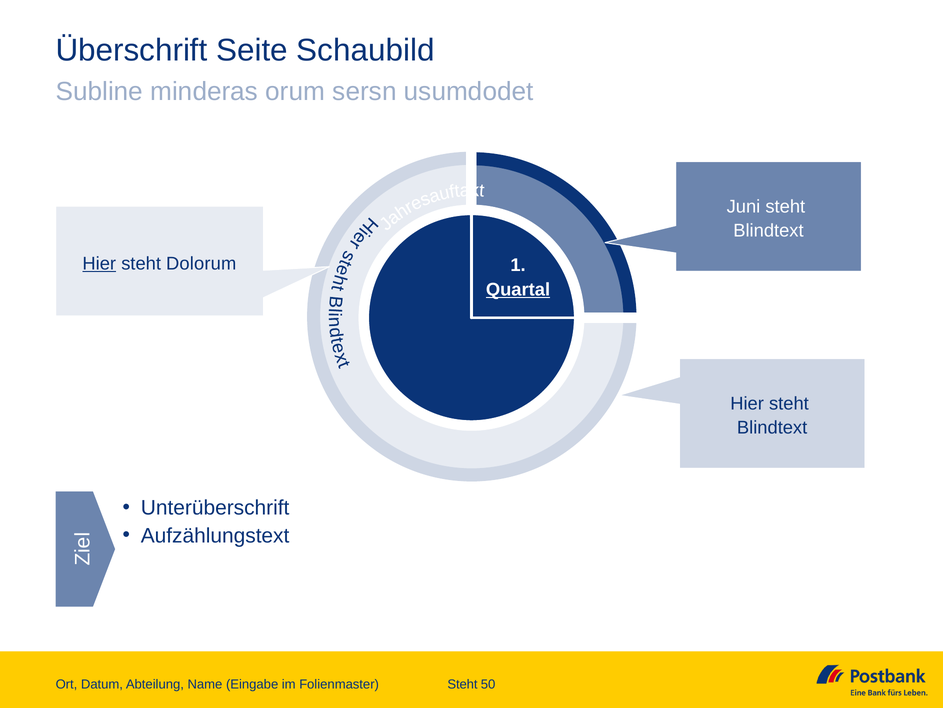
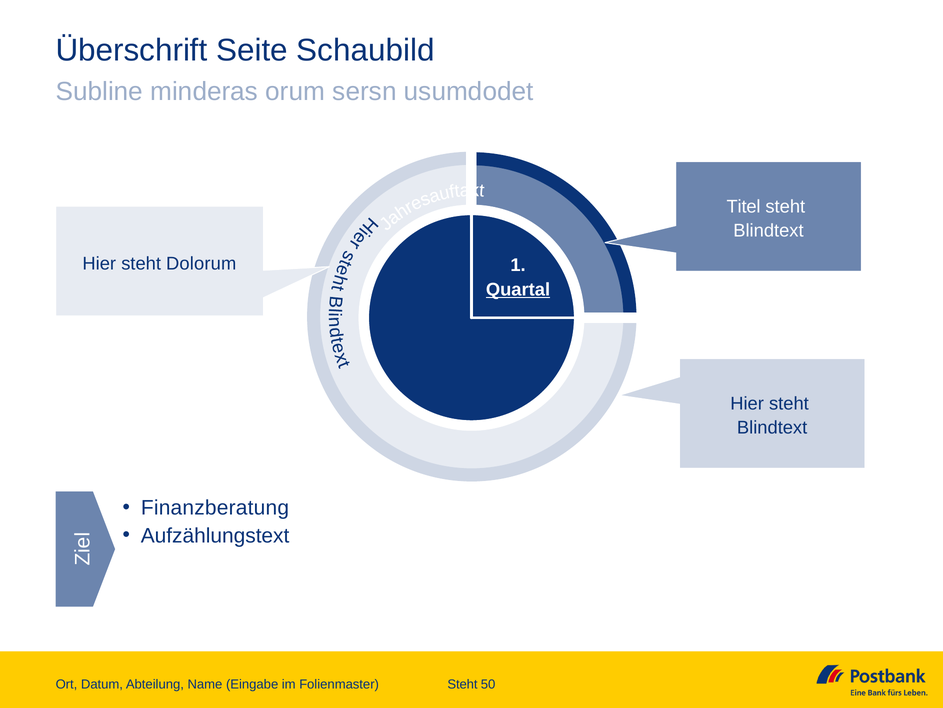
Juni: Juni -> Titel
Hier at (99, 263) underline: present -> none
Unterüberschrift: Unterüberschrift -> Finanzberatung
